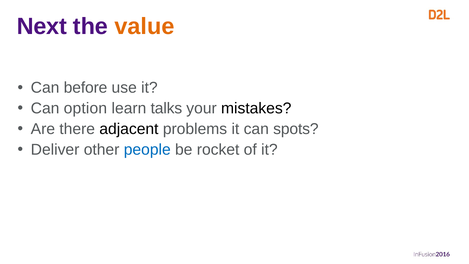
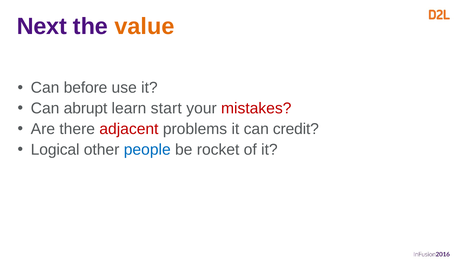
option: option -> abrupt
talks: talks -> start
mistakes colour: black -> red
adjacent colour: black -> red
spots: spots -> credit
Deliver: Deliver -> Logical
